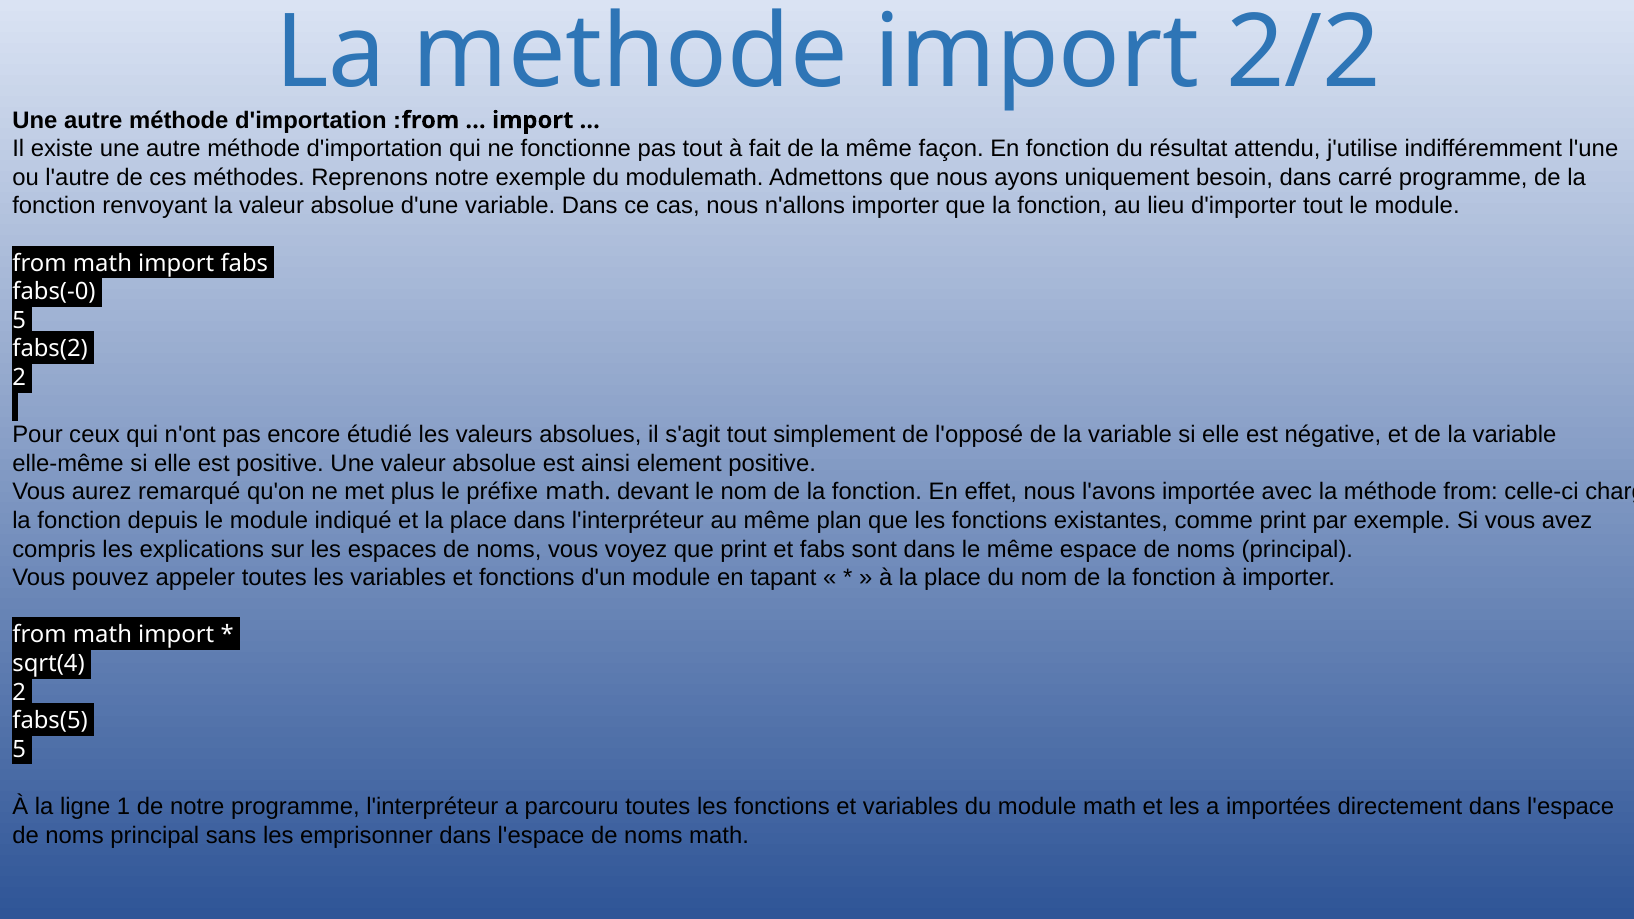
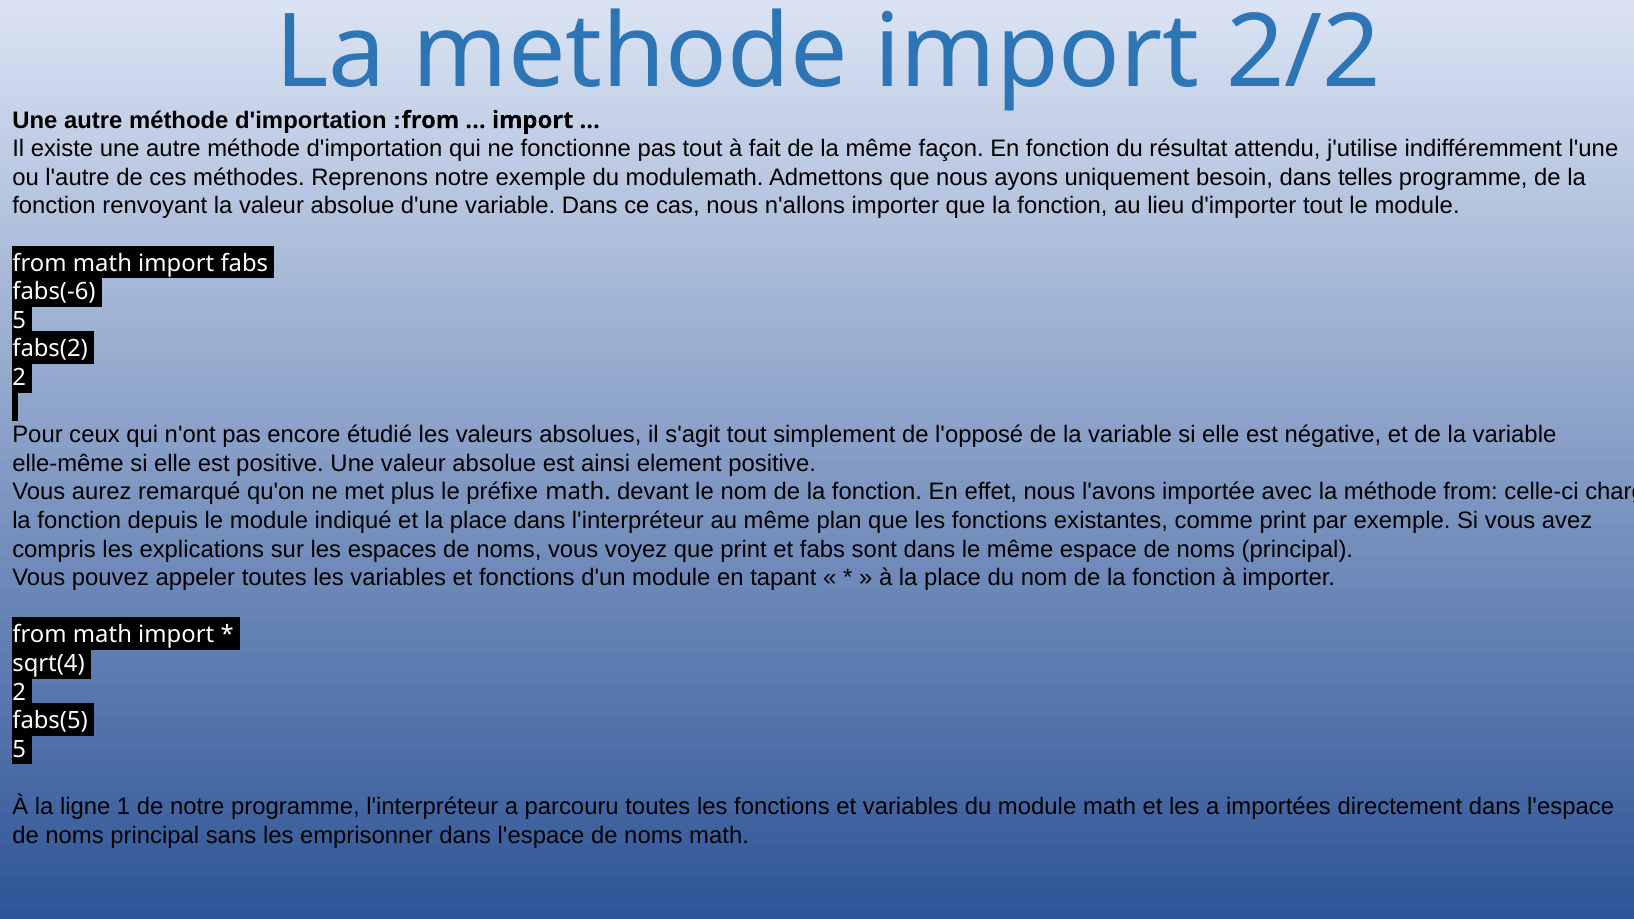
carré: carré -> telles
fabs(-0: fabs(-0 -> fabs(-6
